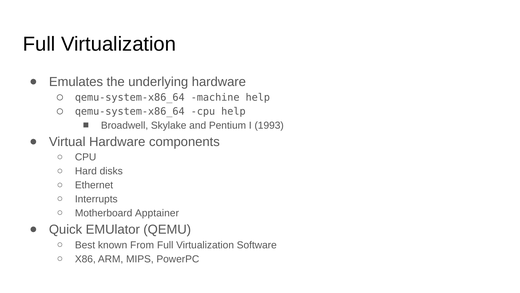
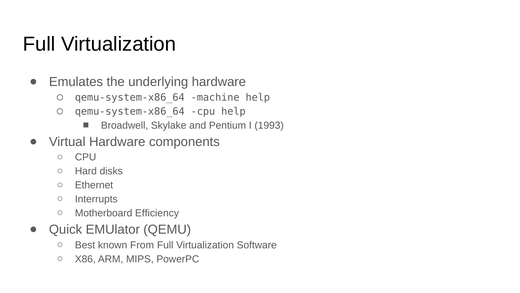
Apptainer: Apptainer -> Efficiency
